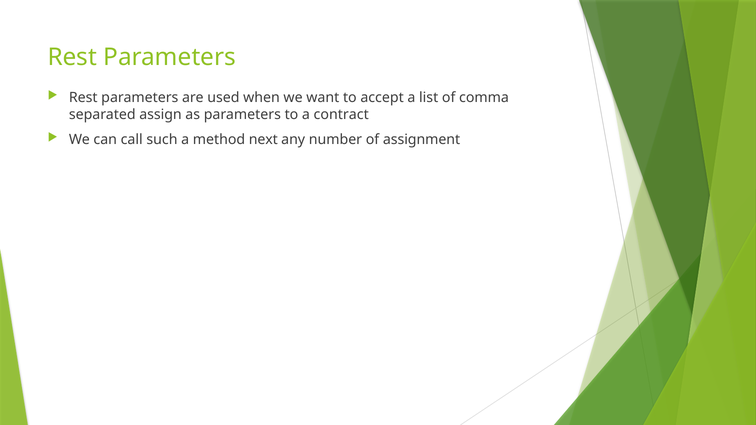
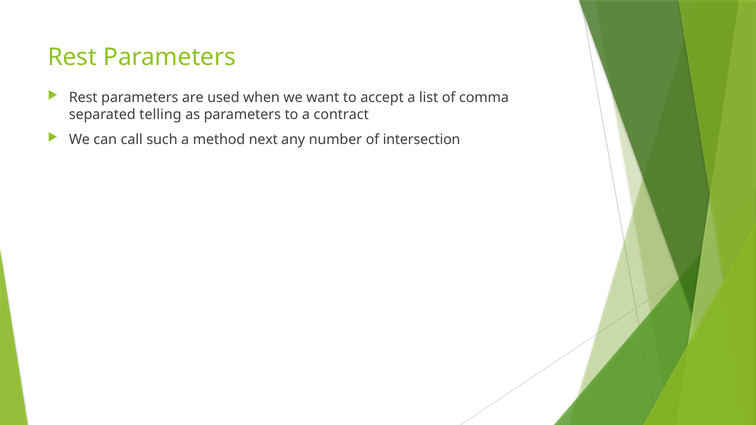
assign: assign -> telling
assignment: assignment -> intersection
